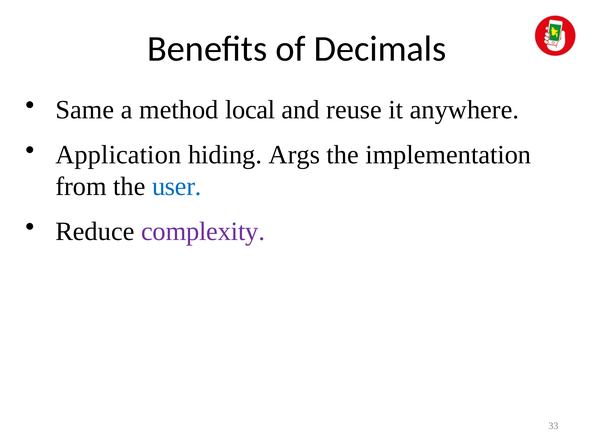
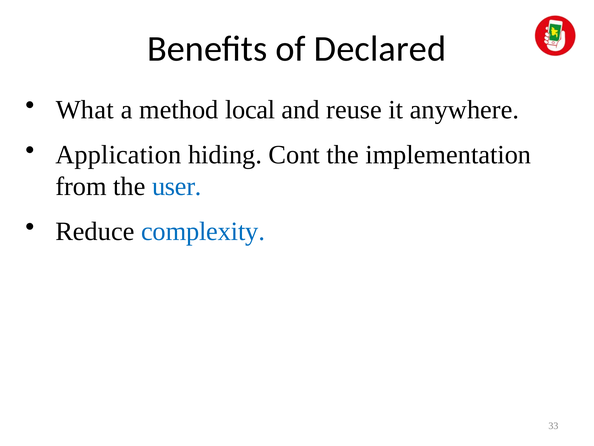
Decimals: Decimals -> Declared
Same: Same -> What
Args: Args -> Cont
complexity colour: purple -> blue
